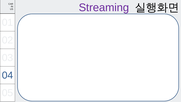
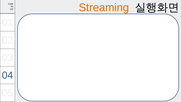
Streaming colour: purple -> orange
